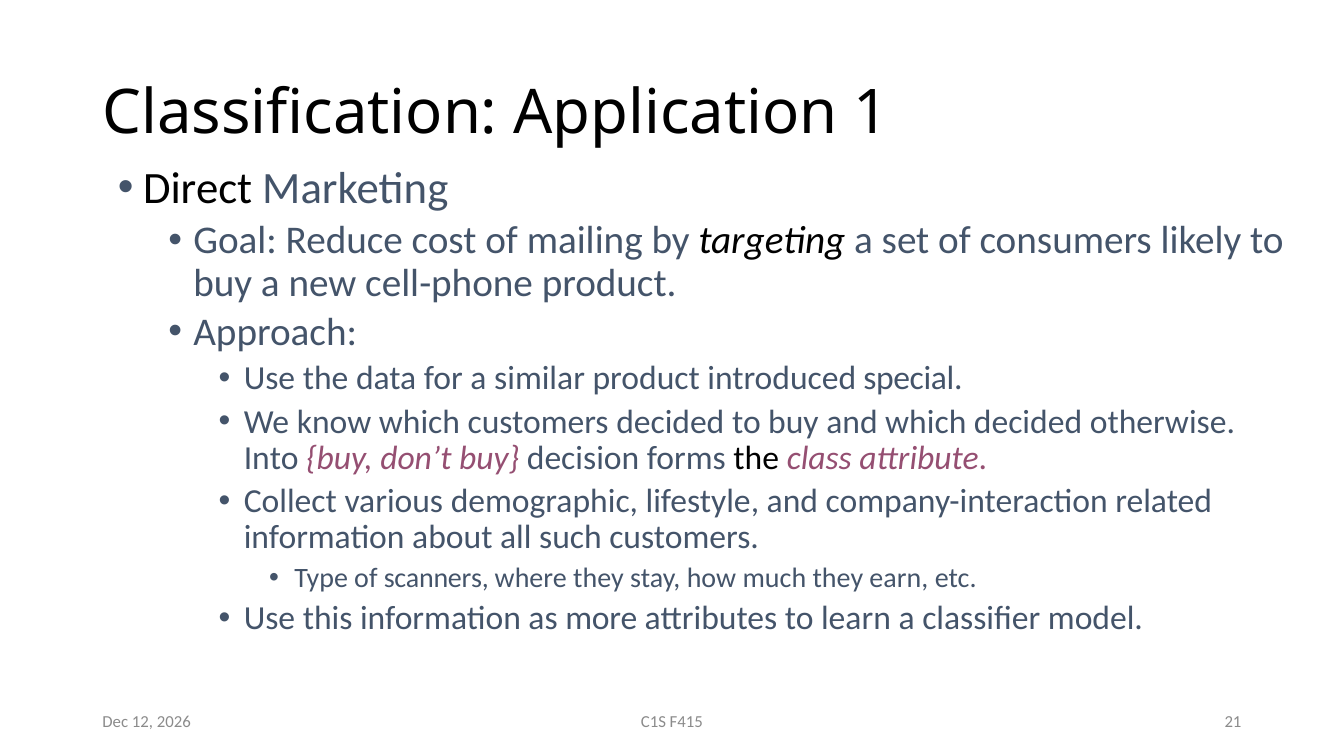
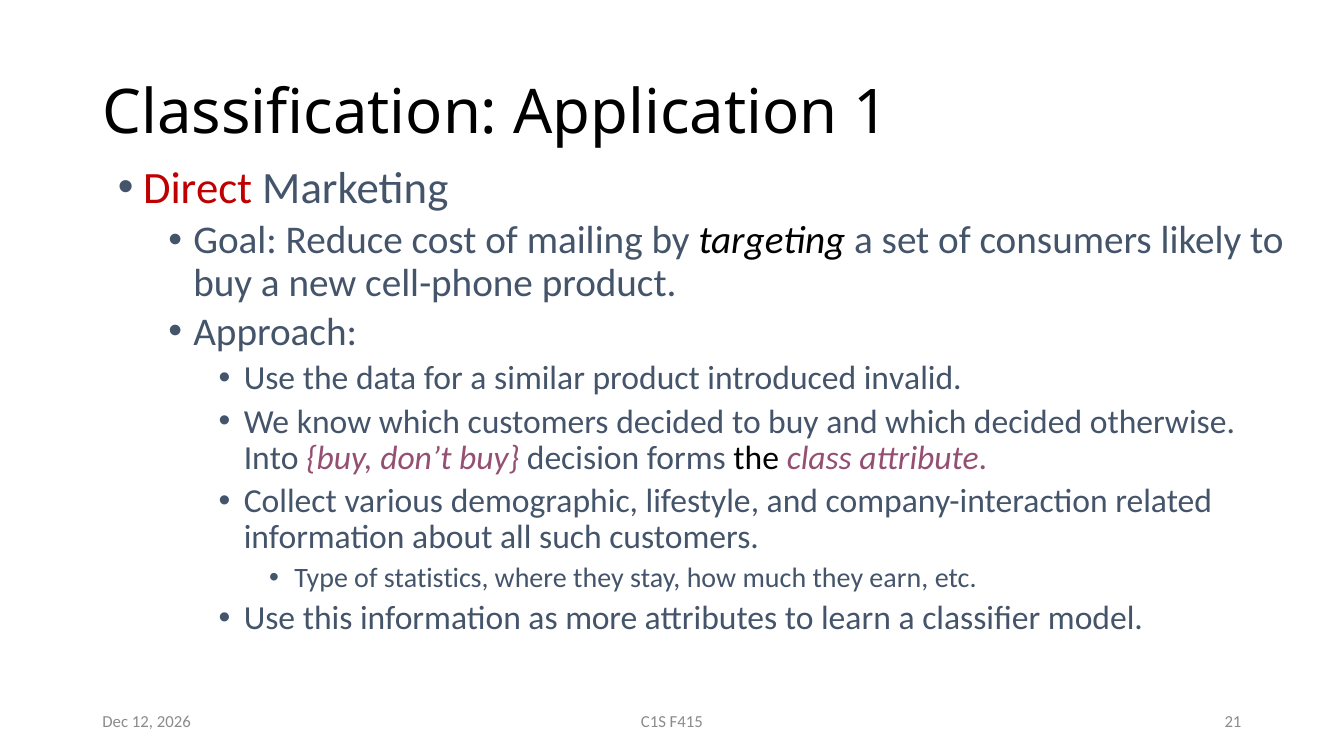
Direct colour: black -> red
special: special -> invalid
scanners: scanners -> statistics
